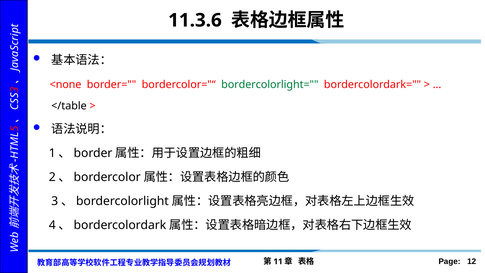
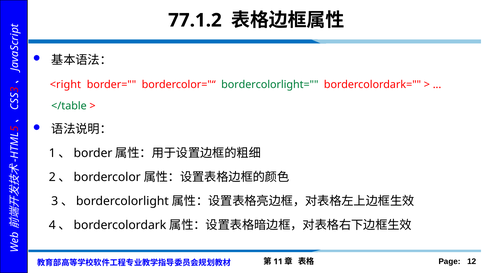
11.3.6: 11.3.6 -> 77.1.2
<none: <none -> <right
</table colour: black -> green
